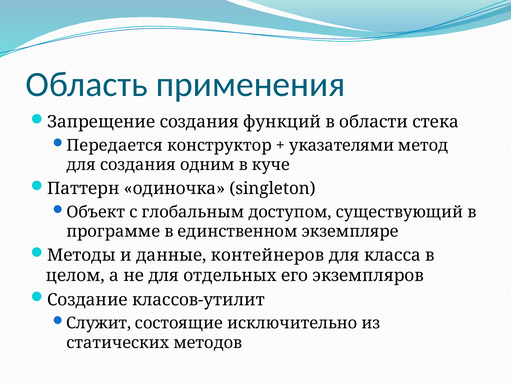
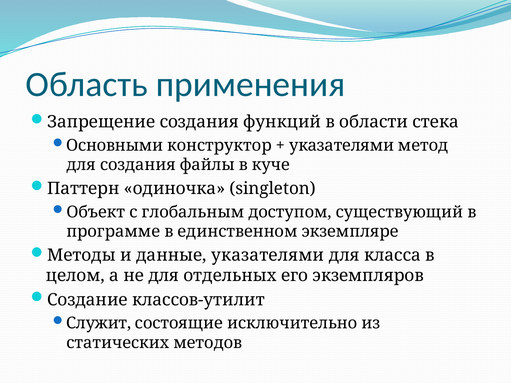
Передается: Передается -> Основными
одним: одним -> файлы
данные контейнеров: контейнеров -> указателями
